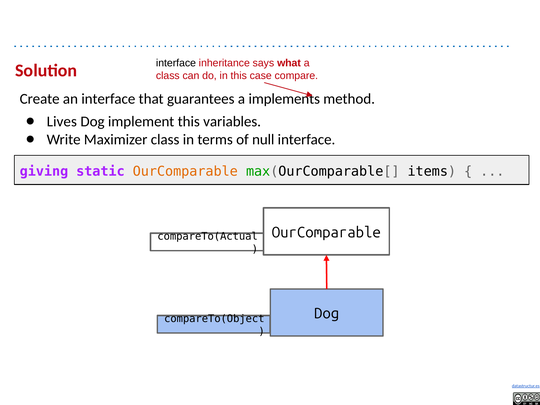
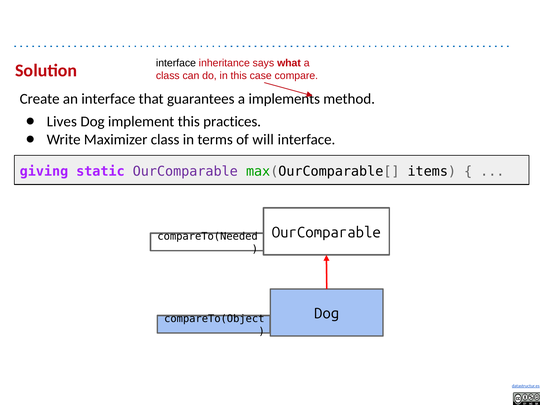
variables: variables -> practices
null: null -> will
OurComparable at (185, 171) colour: orange -> purple
compareTo(Actual: compareTo(Actual -> compareTo(Needed
